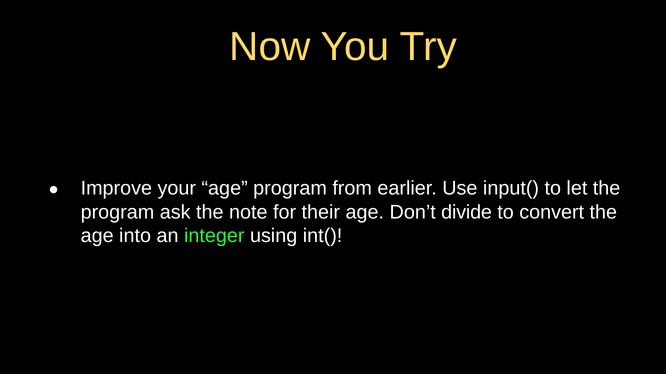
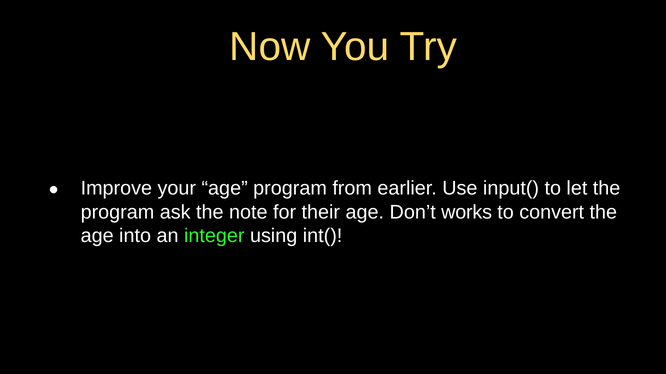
divide: divide -> works
